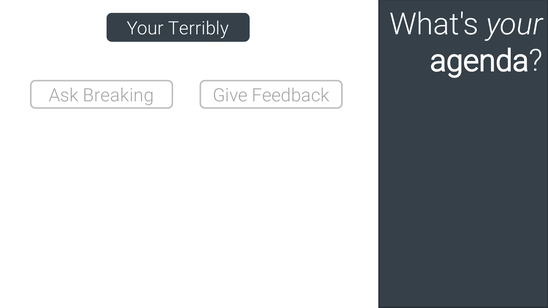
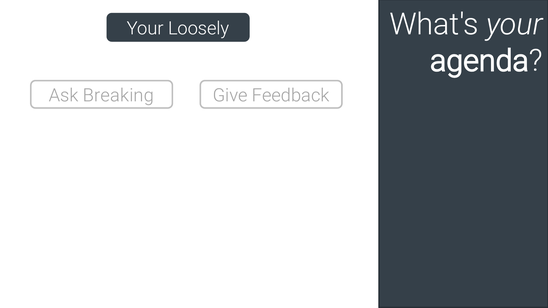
Terribly: Terribly -> Loosely
